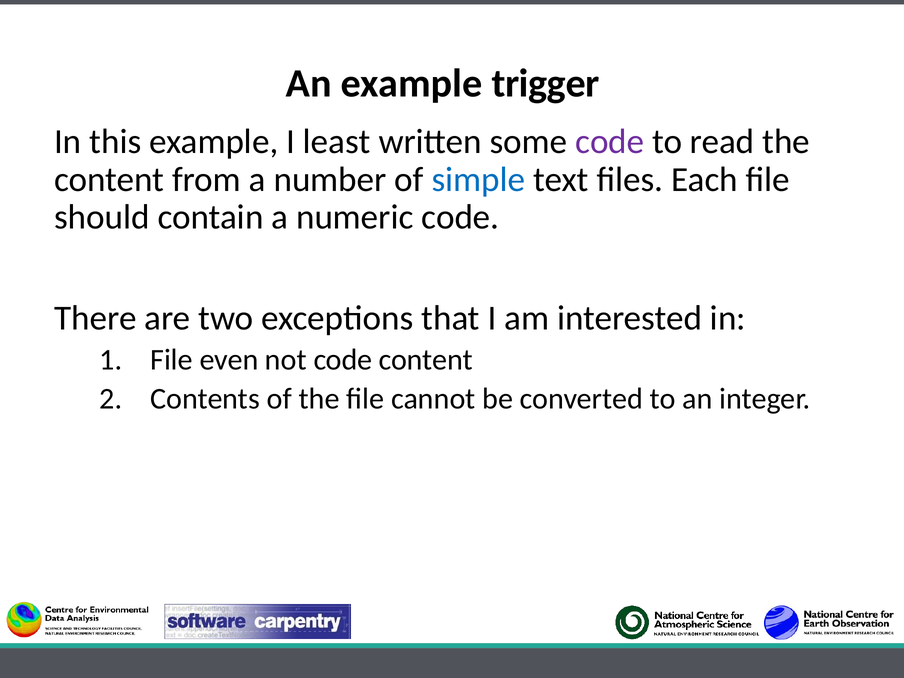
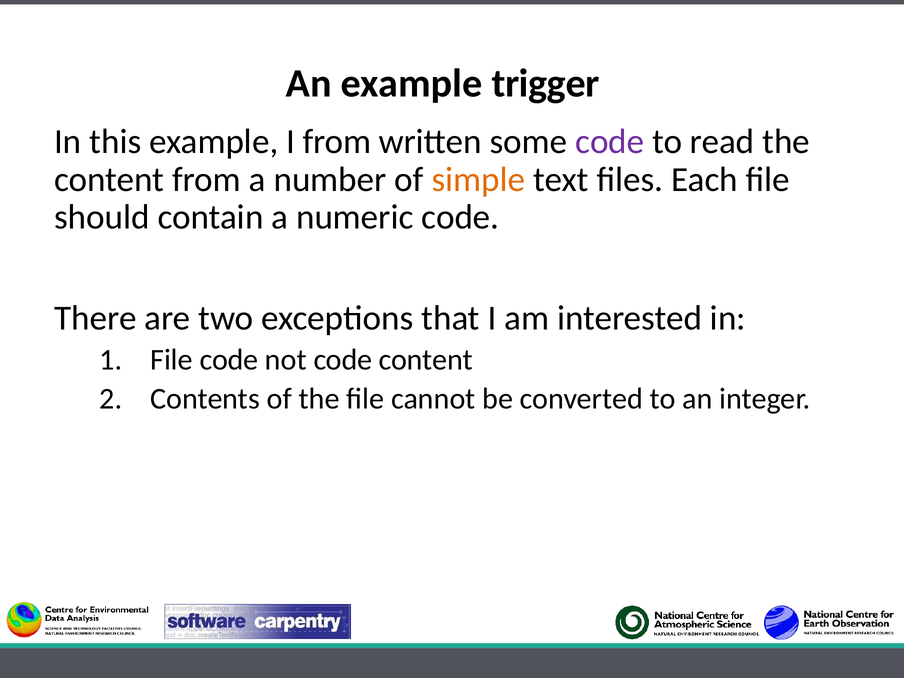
I least: least -> from
simple colour: blue -> orange
File even: even -> code
